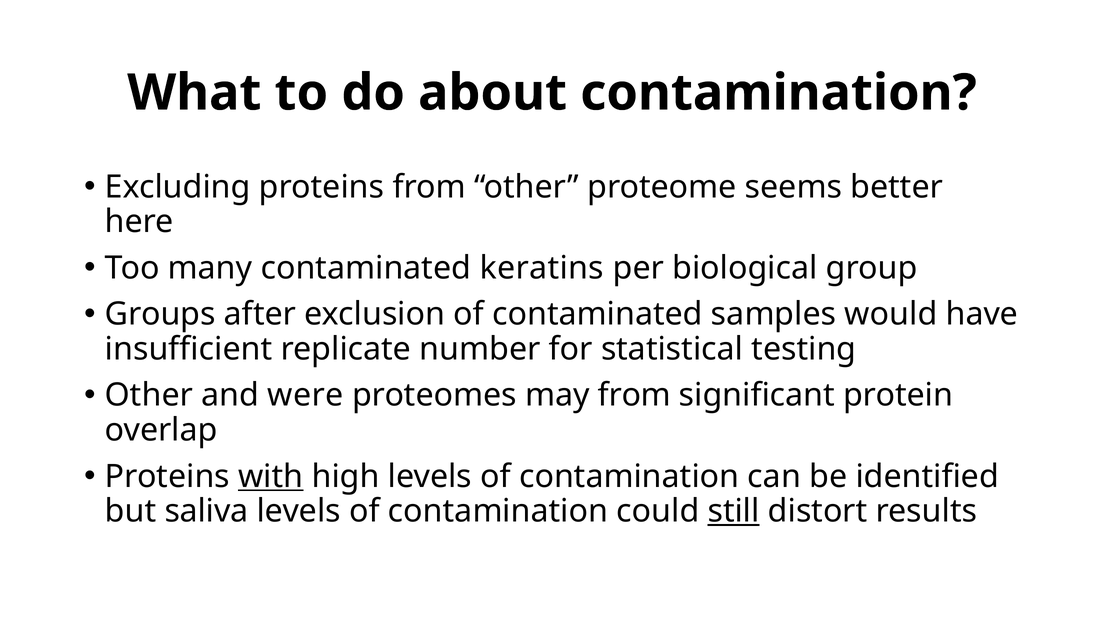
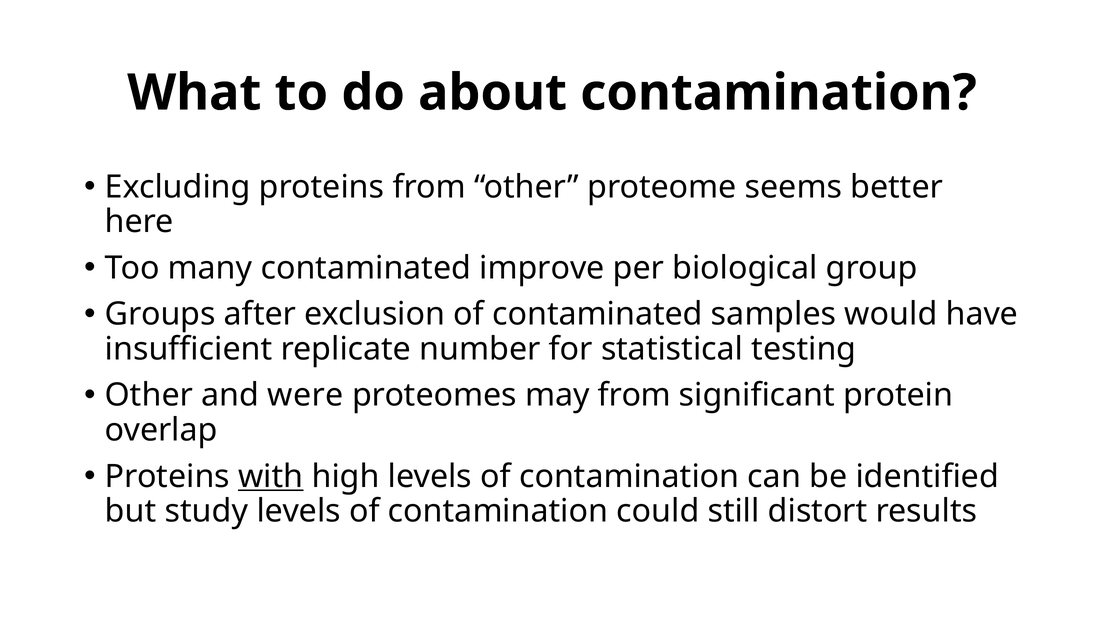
keratins: keratins -> improve
saliva: saliva -> study
still underline: present -> none
